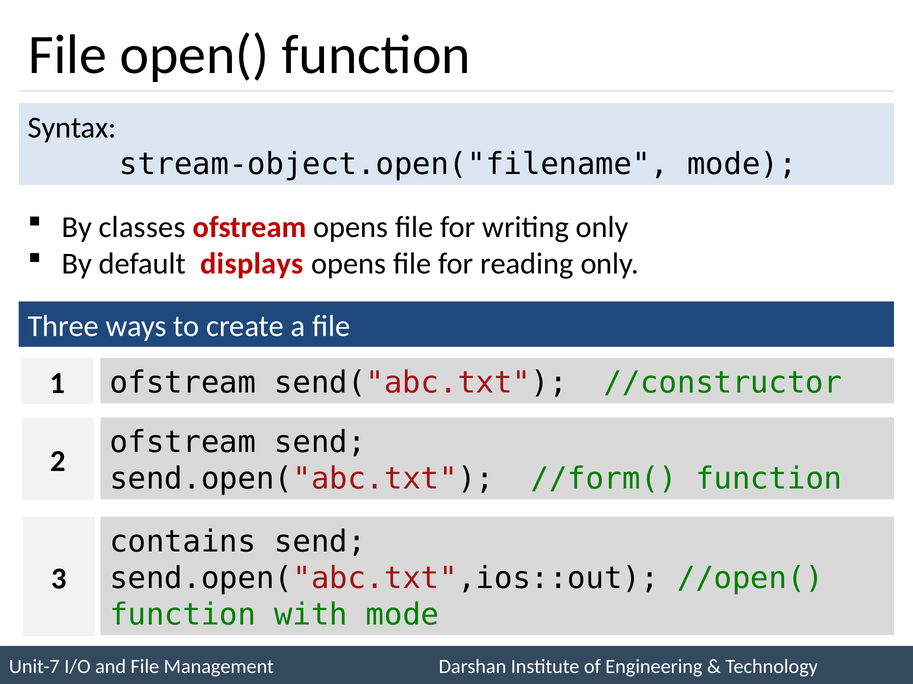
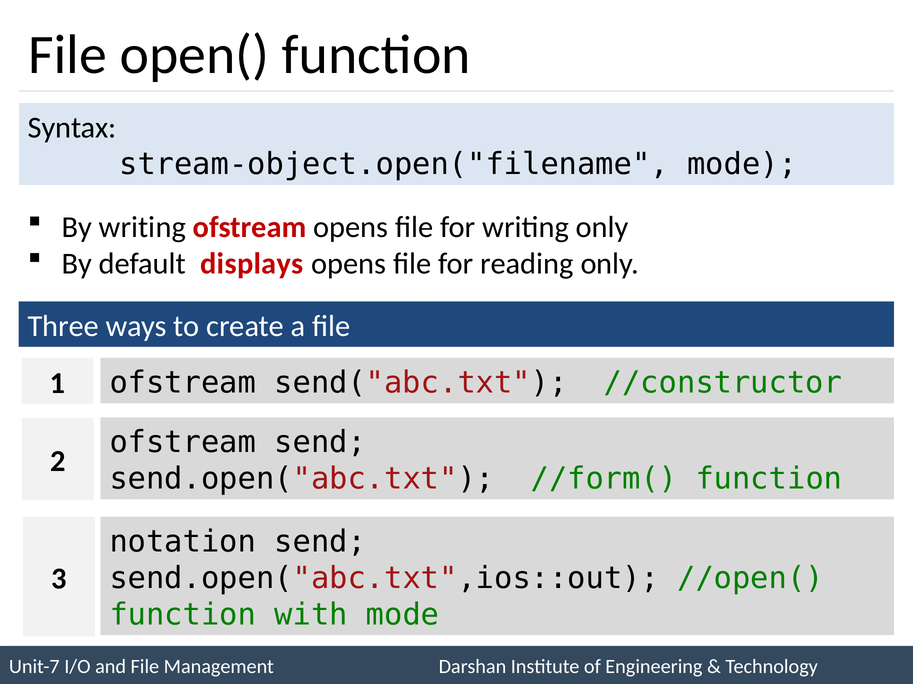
By classes: classes -> writing
contains: contains -> notation
